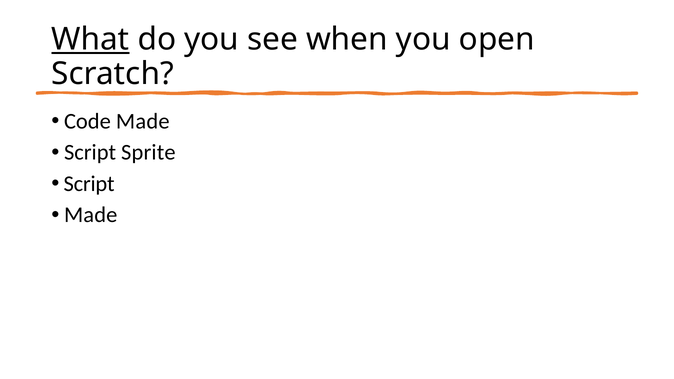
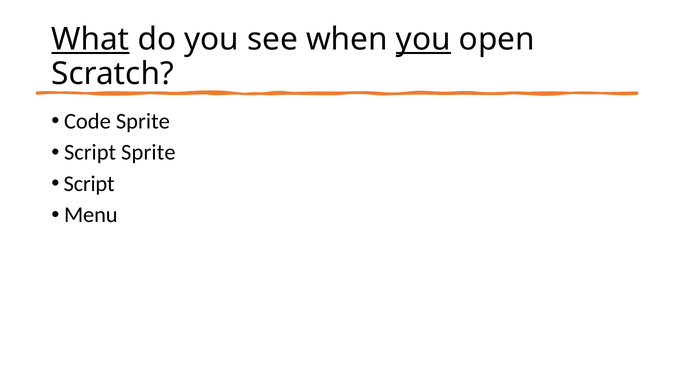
you at (423, 40) underline: none -> present
Code Made: Made -> Sprite
Made at (91, 215): Made -> Menu
